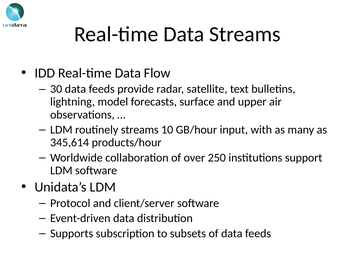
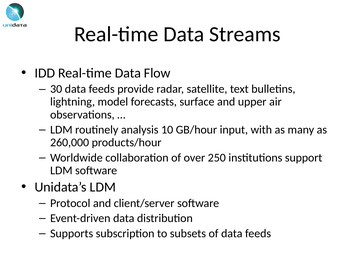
routinely streams: streams -> analysis
345,614: 345,614 -> 260,000
